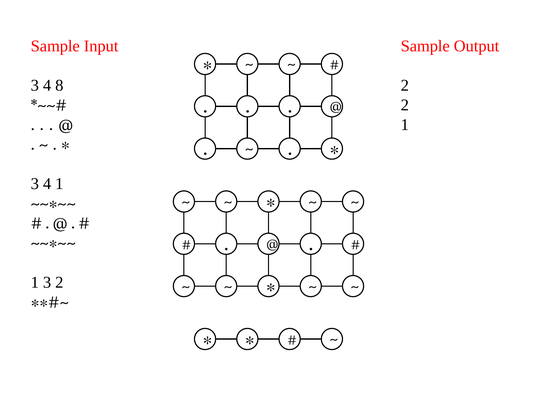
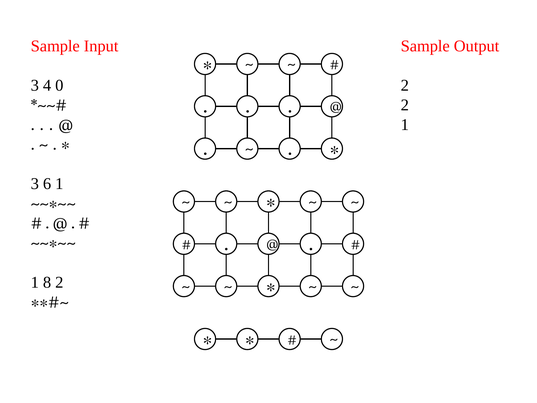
8: 8 -> 0
4 at (47, 184): 4 -> 6
1 3: 3 -> 8
